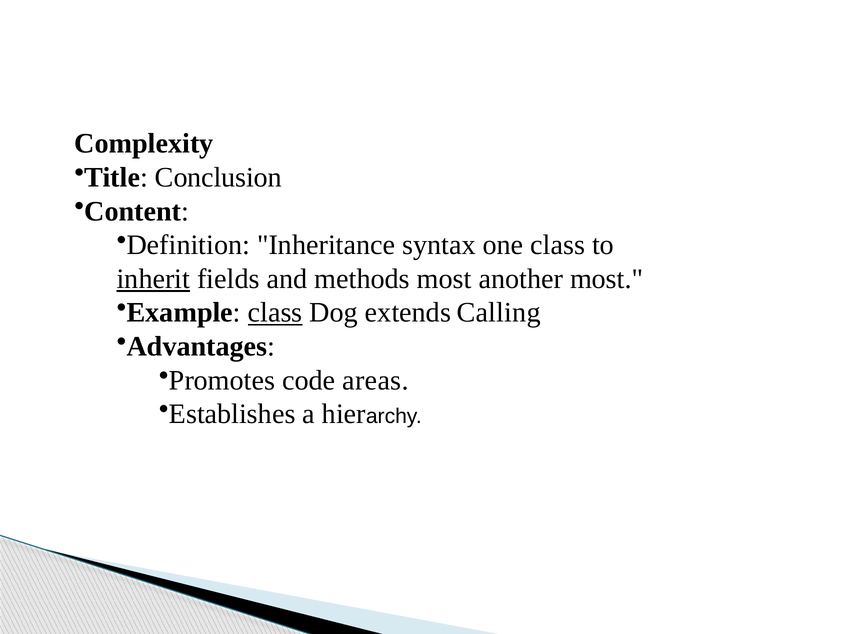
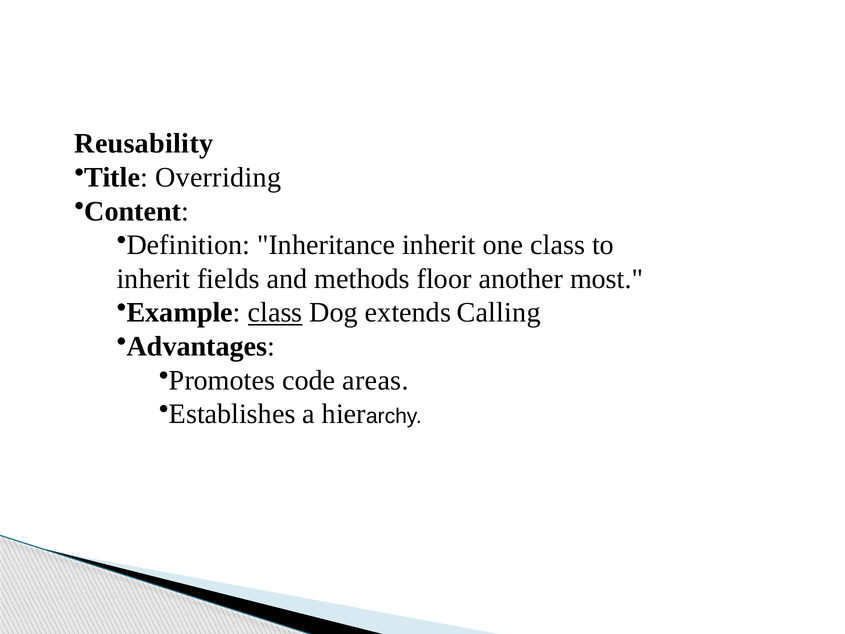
Complexity: Complexity -> Reusability
Conclusion: Conclusion -> Overriding
Inheritance syntax: syntax -> inherit
inherit at (153, 279) underline: present -> none
methods most: most -> floor
